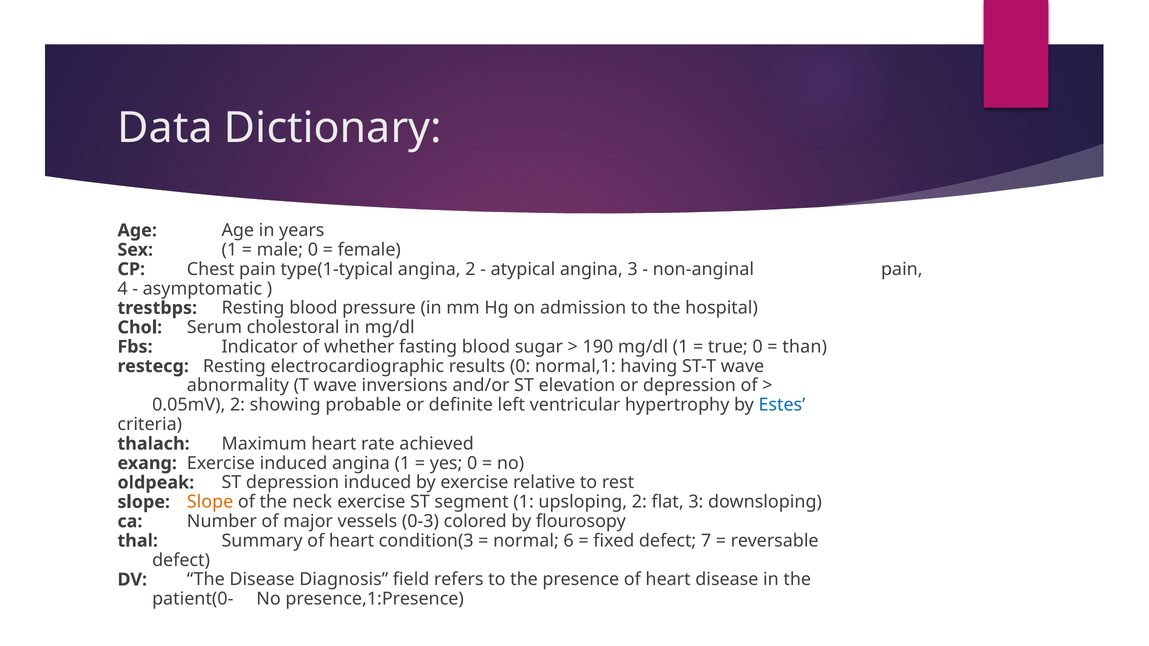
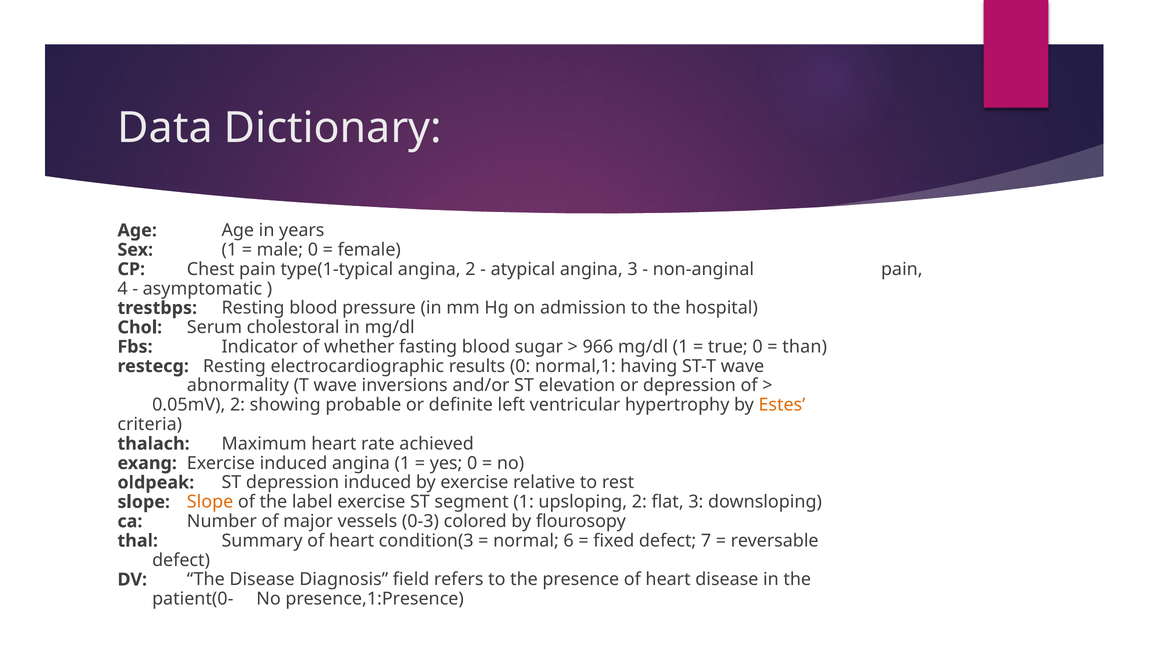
190: 190 -> 966
Estes colour: blue -> orange
neck: neck -> label
